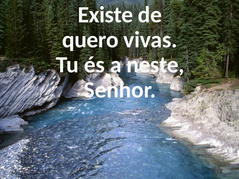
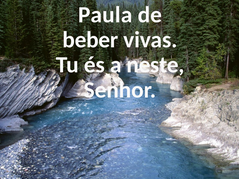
Existe: Existe -> Paula
quero: quero -> beber
